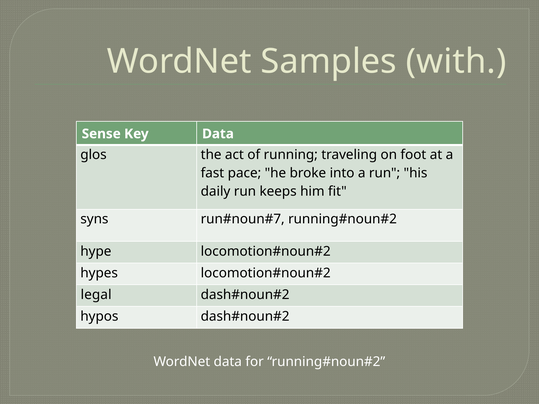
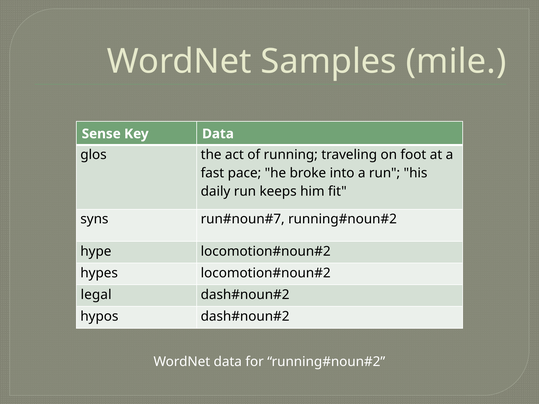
with: with -> mile
